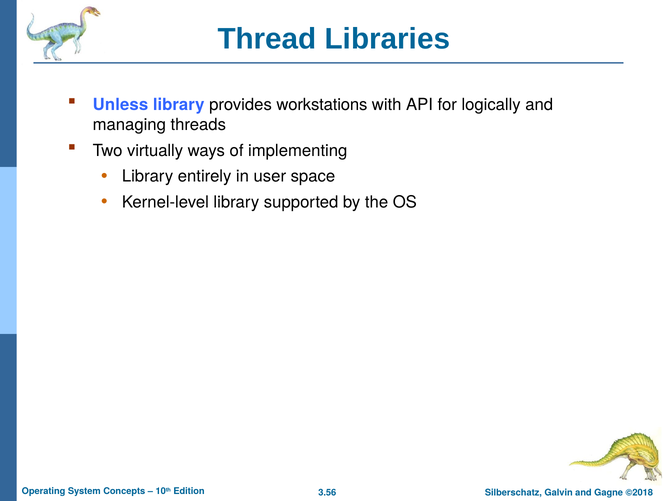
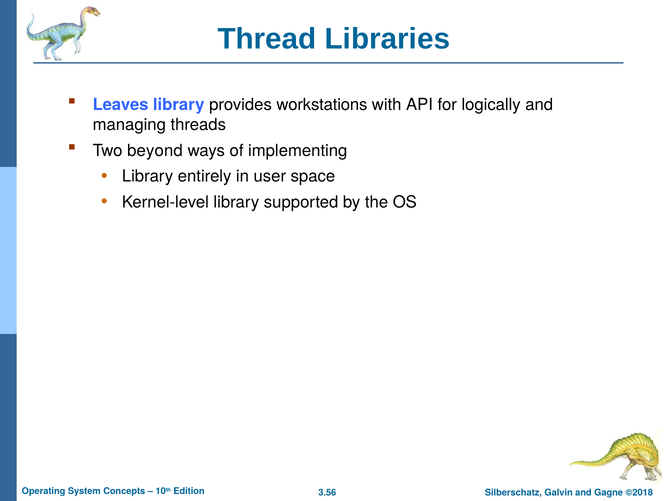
Unless: Unless -> Leaves
virtually: virtually -> beyond
